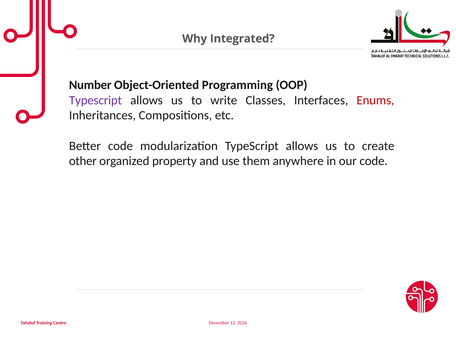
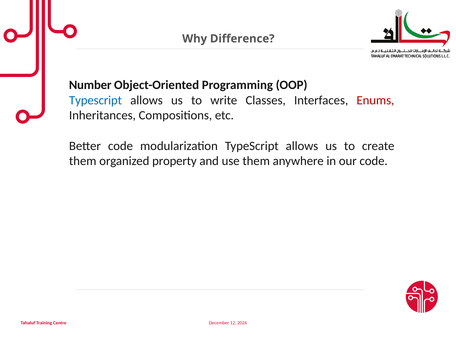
Integrated: Integrated -> Difference
Typescript at (95, 100) colour: purple -> blue
other at (83, 161): other -> them
